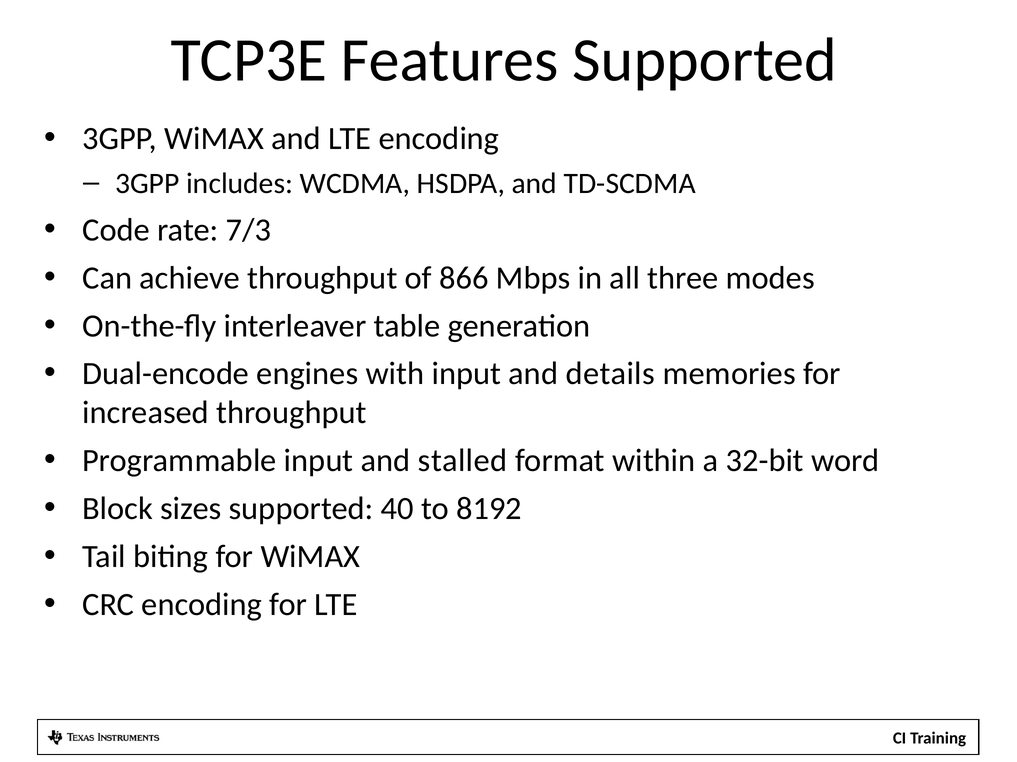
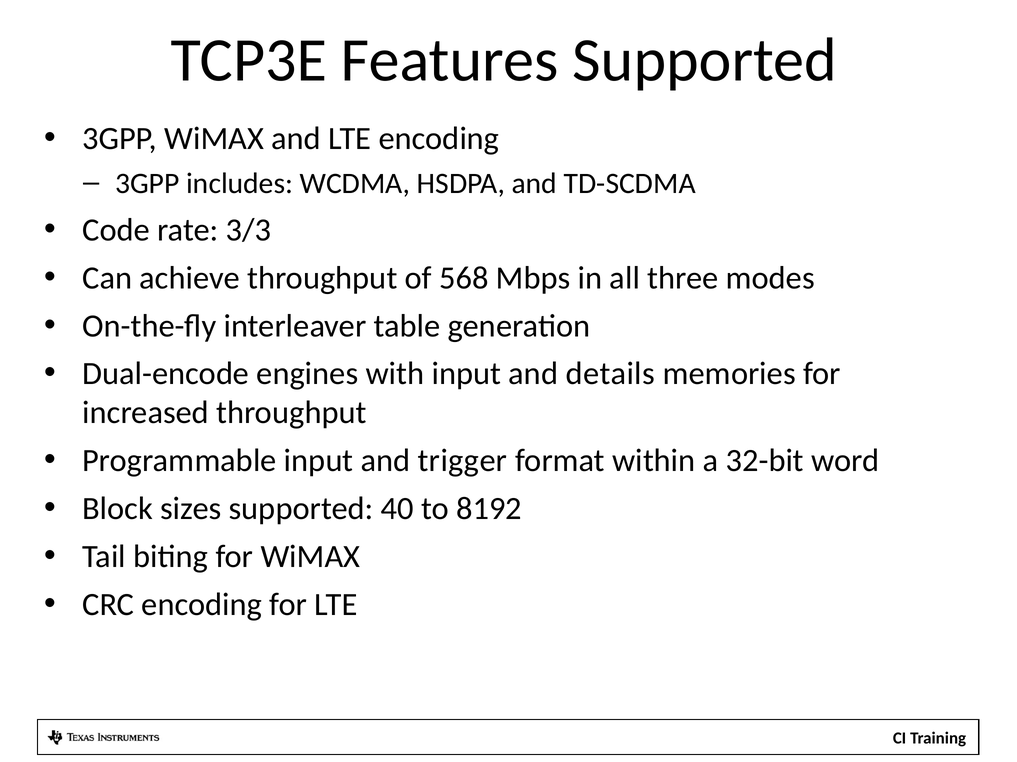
7/3: 7/3 -> 3/3
866: 866 -> 568
stalled: stalled -> trigger
